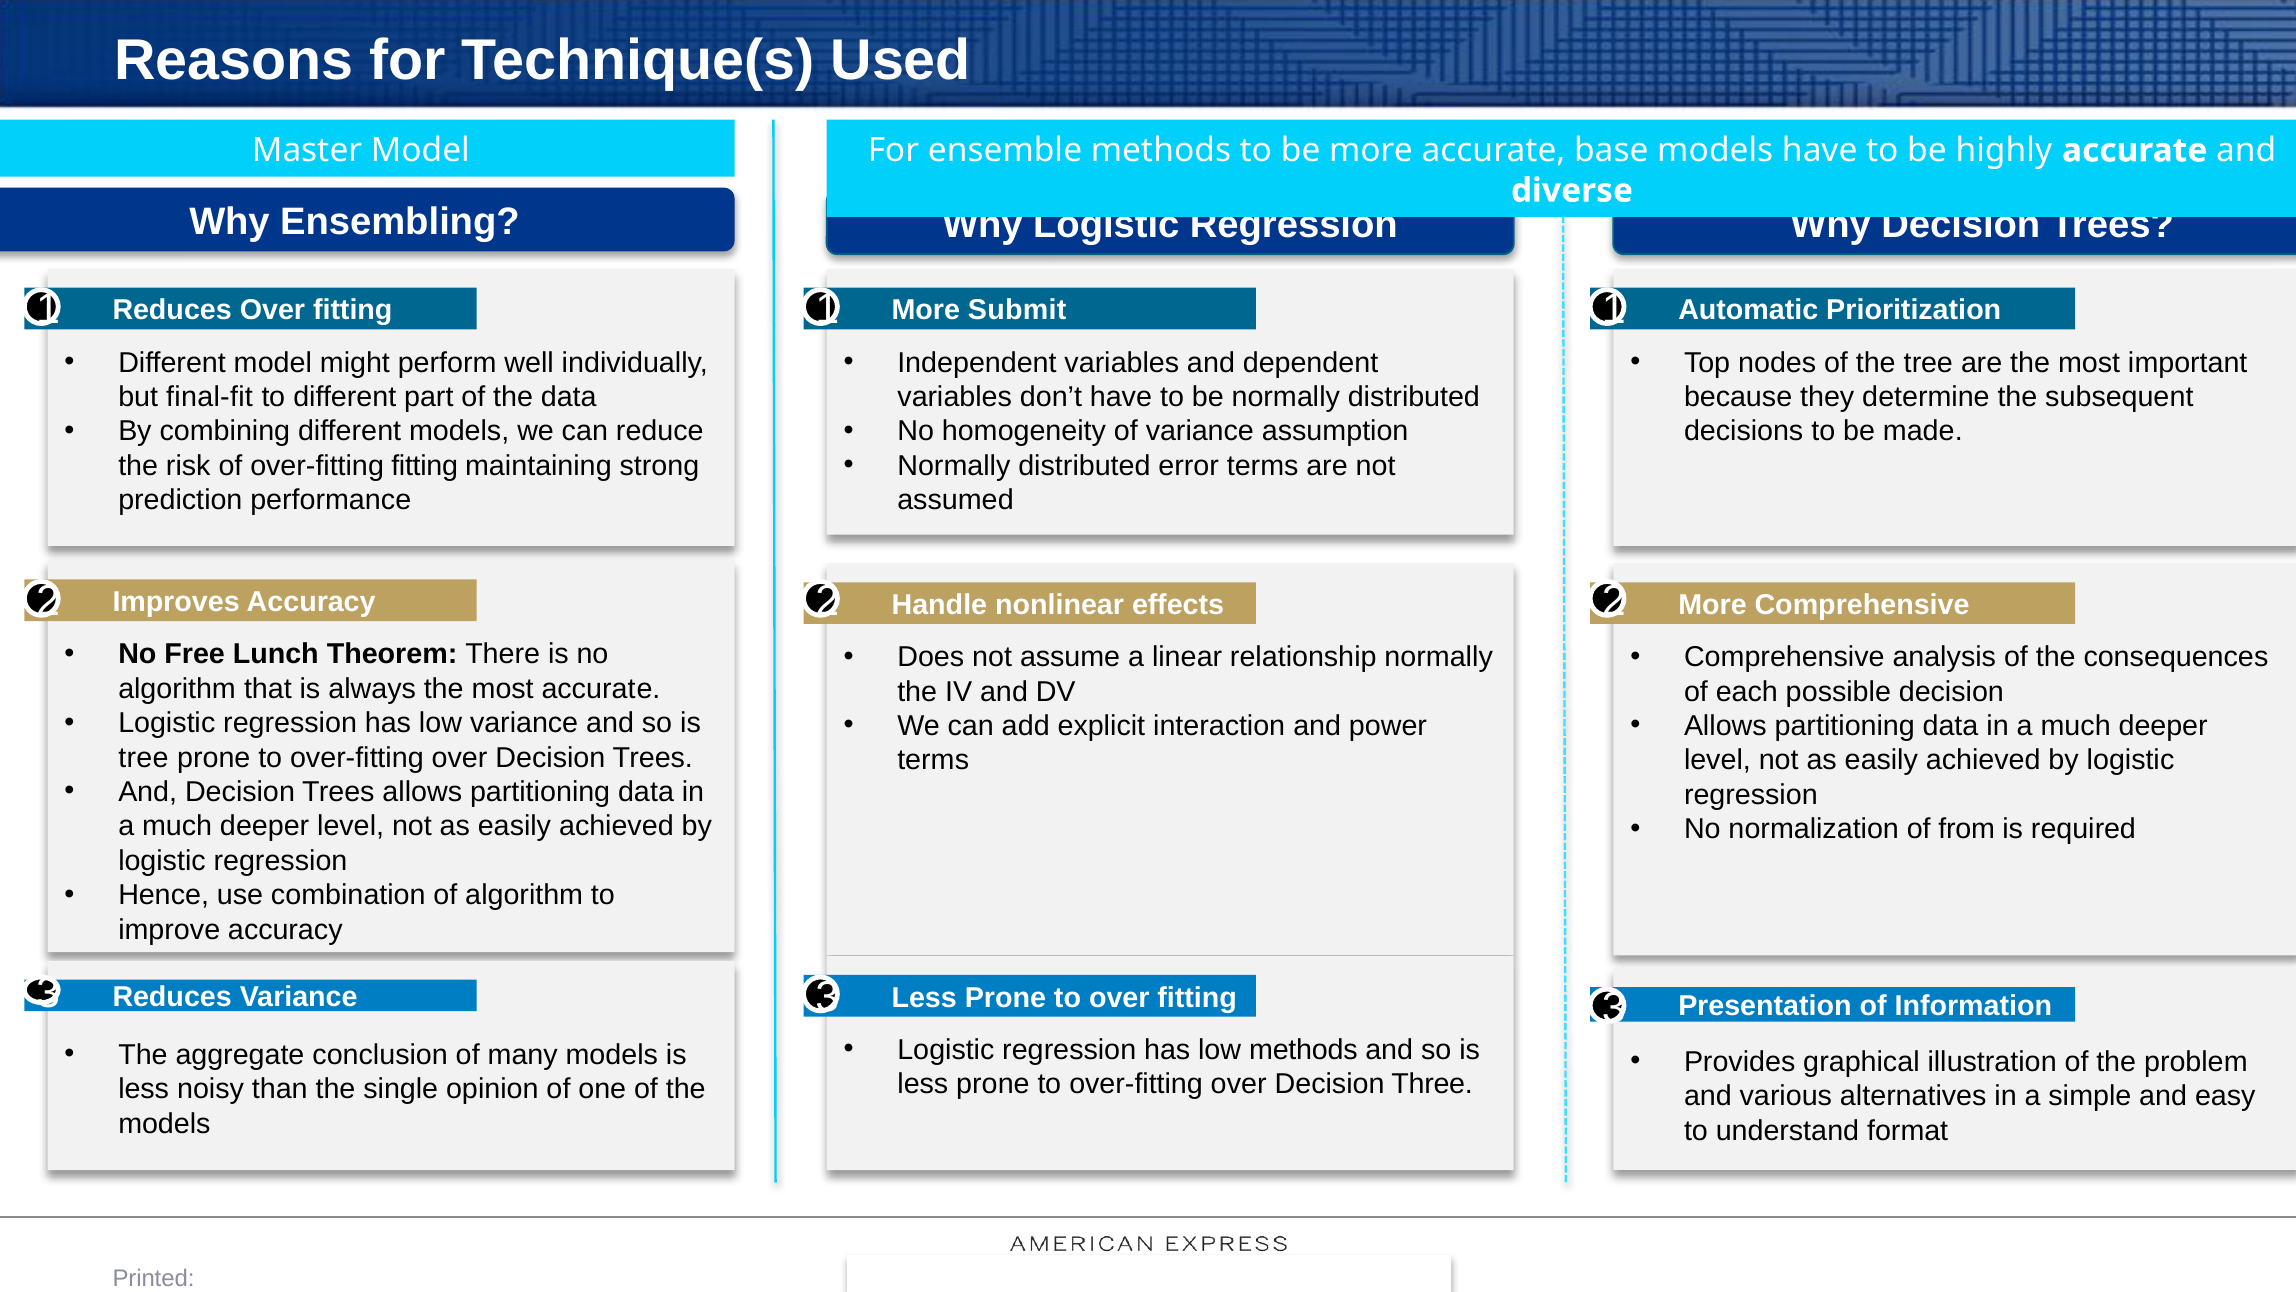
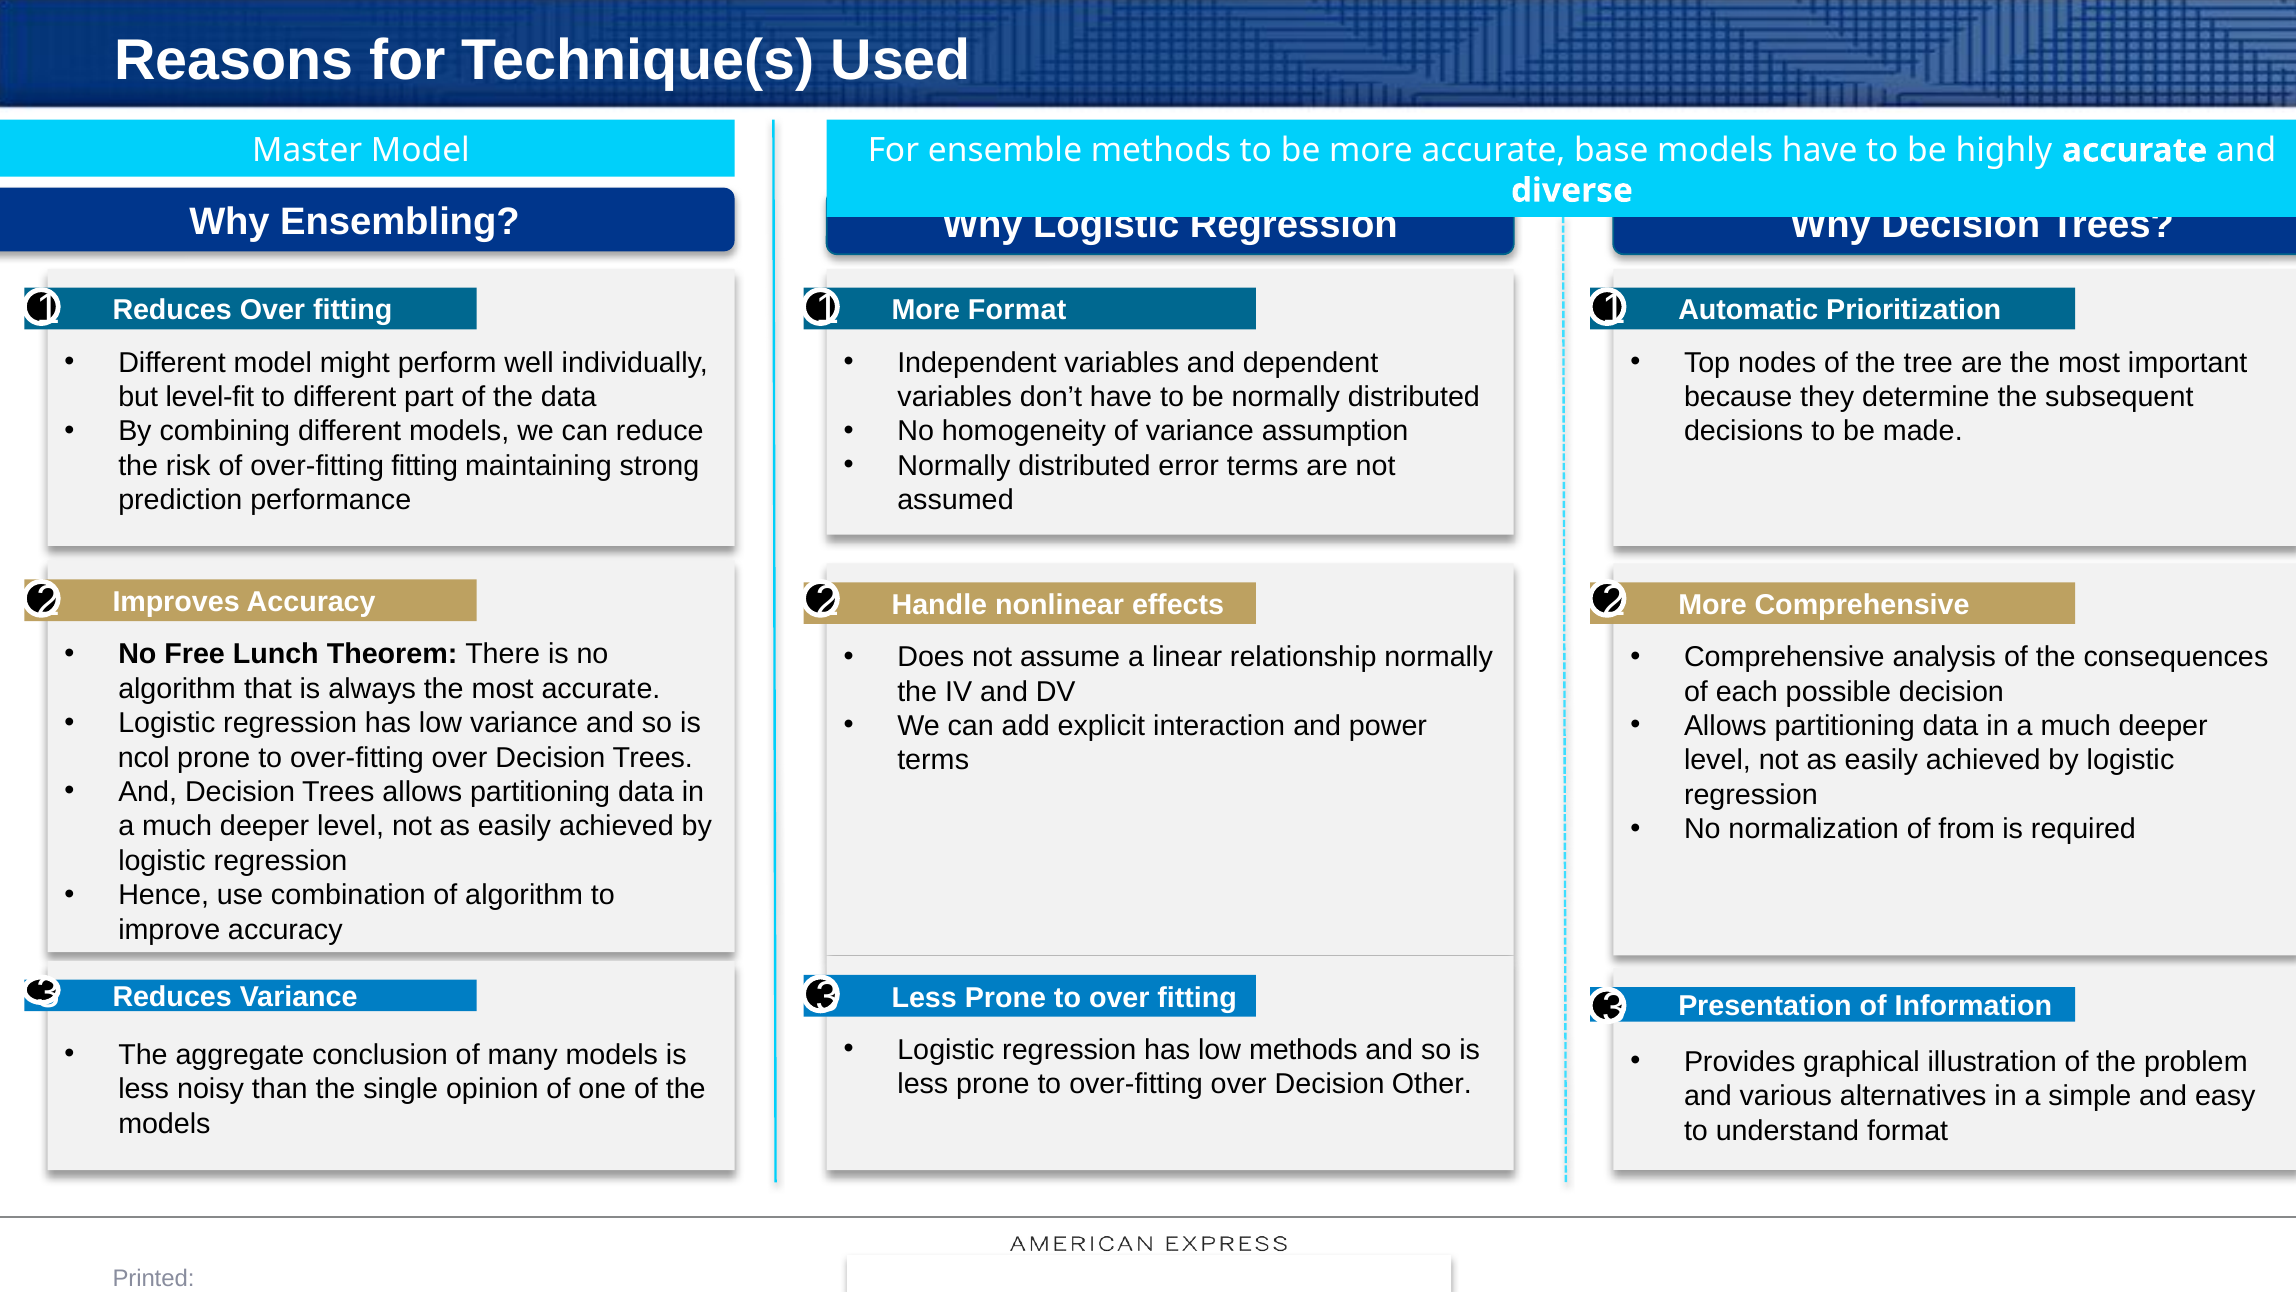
More Submit: Submit -> Format
final-fit: final-fit -> level-fit
tree at (144, 757): tree -> ncol
Three: Three -> Other
